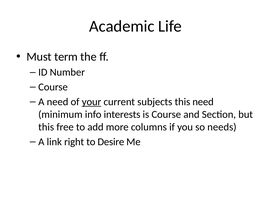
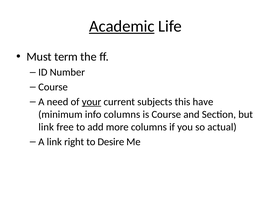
Academic underline: none -> present
this need: need -> have
info interests: interests -> columns
this at (46, 127): this -> link
needs: needs -> actual
